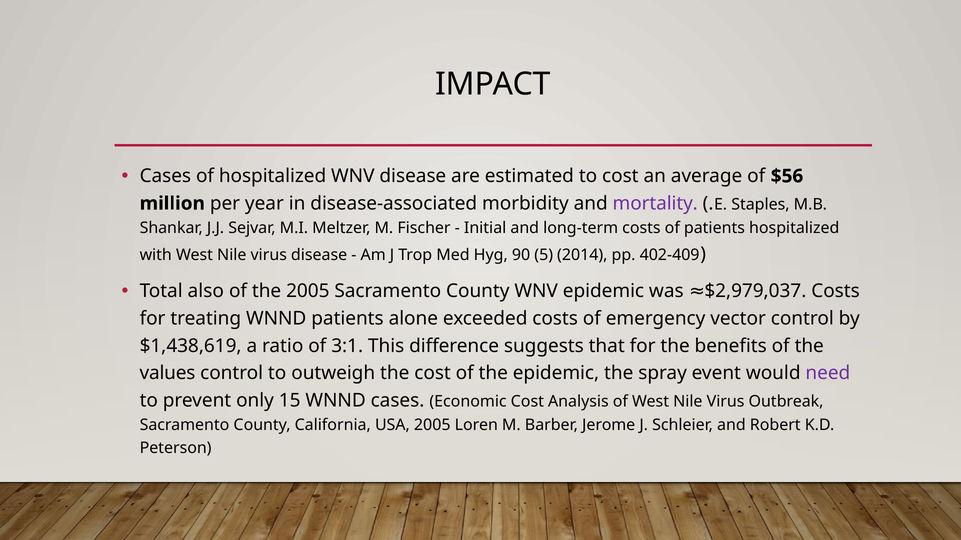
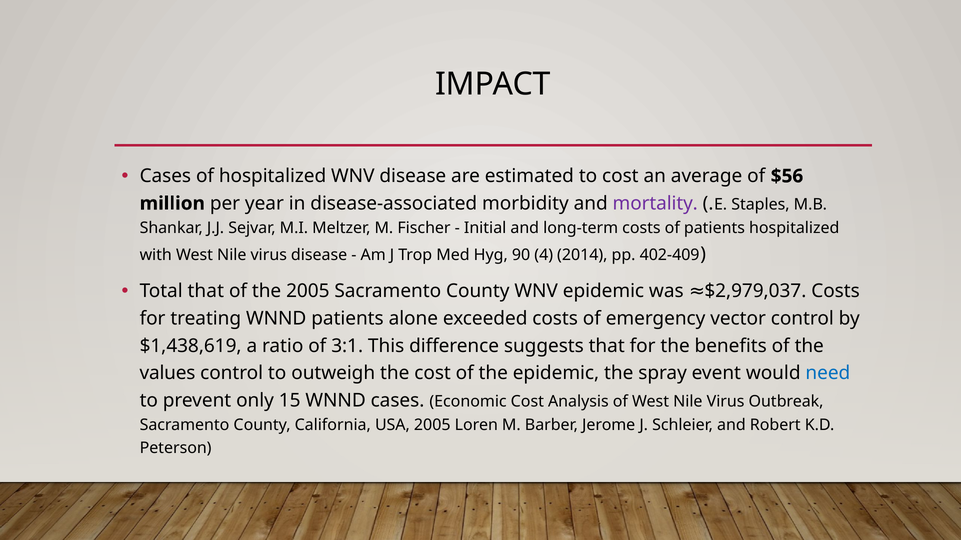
5: 5 -> 4
Total also: also -> that
need colour: purple -> blue
